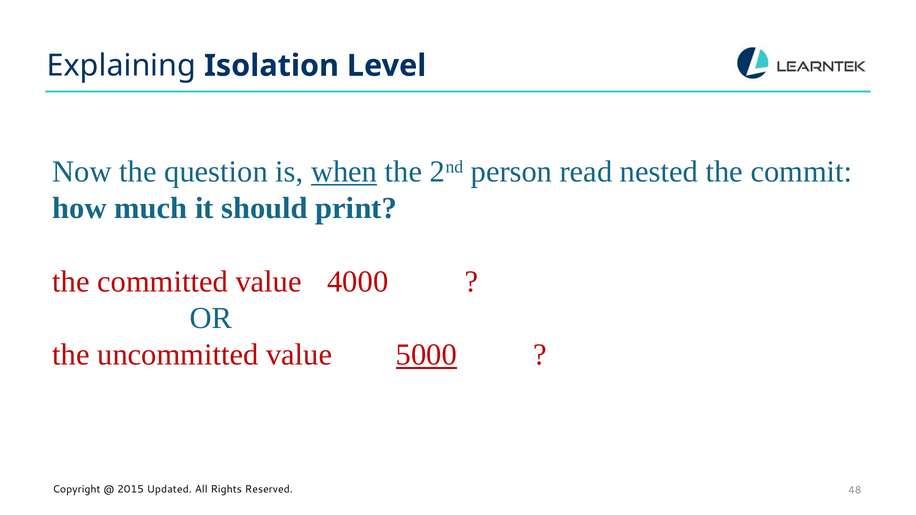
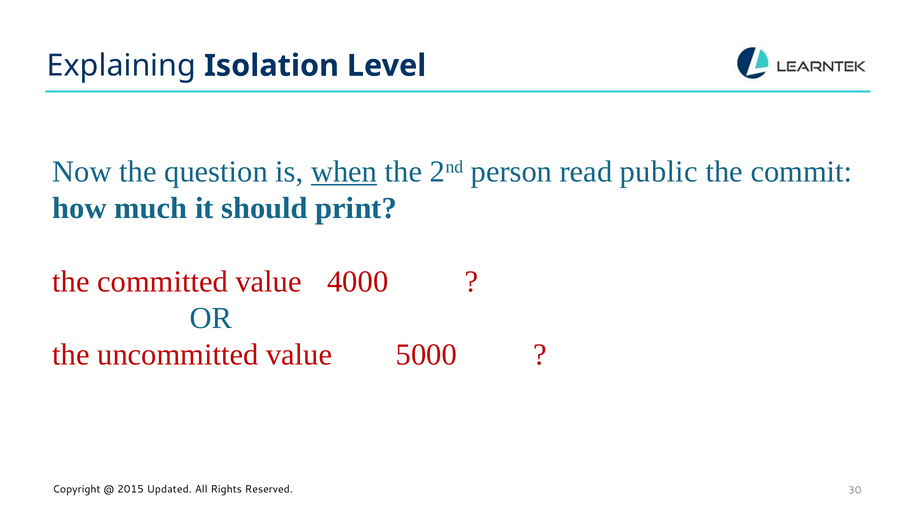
nested: nested -> public
5000 underline: present -> none
48: 48 -> 30
